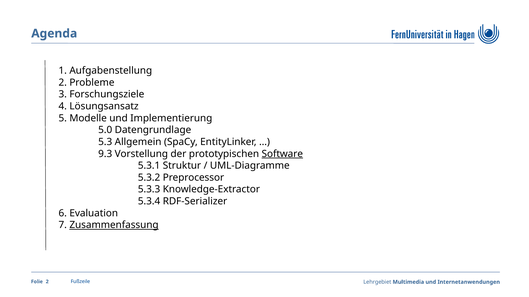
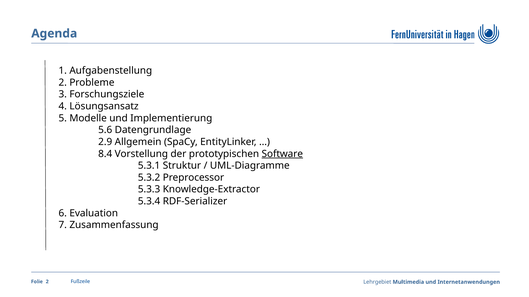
5.0: 5.0 -> 5.6
5.3: 5.3 -> 2.9
9.3: 9.3 -> 8.4
Zusammenfassung underline: present -> none
